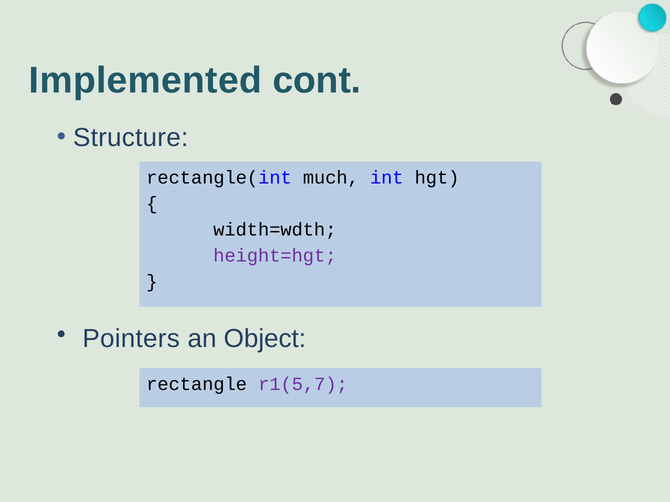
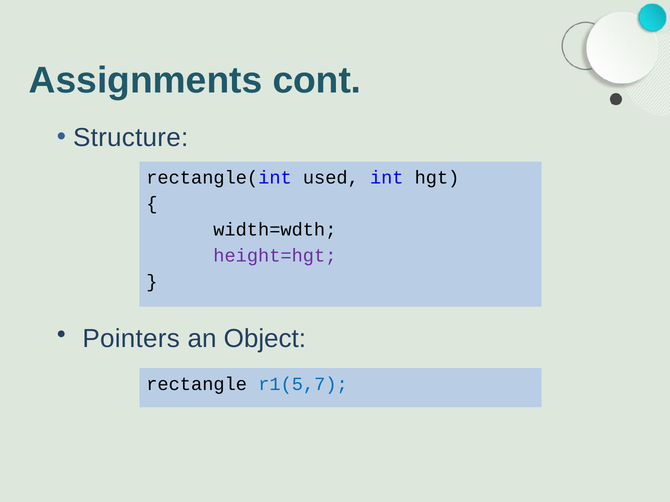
Implemented: Implemented -> Assignments
much: much -> used
r1(5,7 colour: purple -> blue
